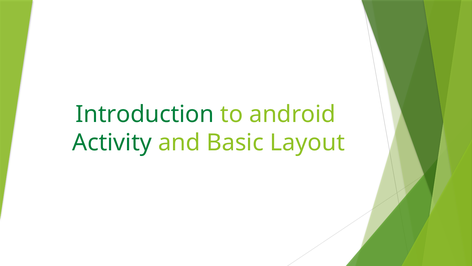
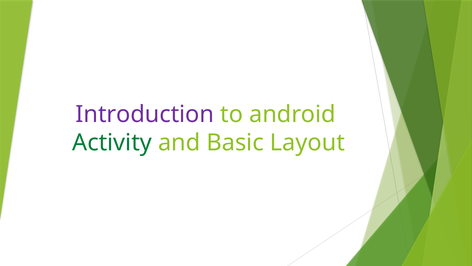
Introduction colour: green -> purple
